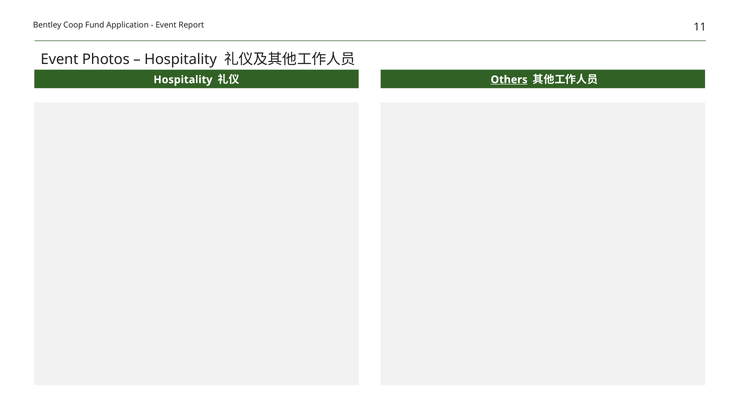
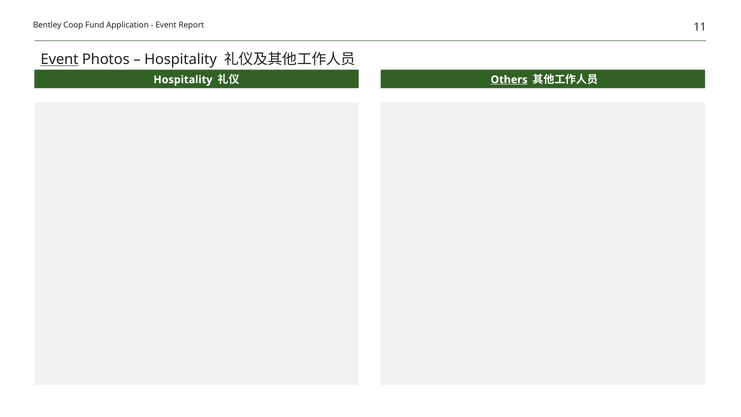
Event at (60, 59) underline: none -> present
